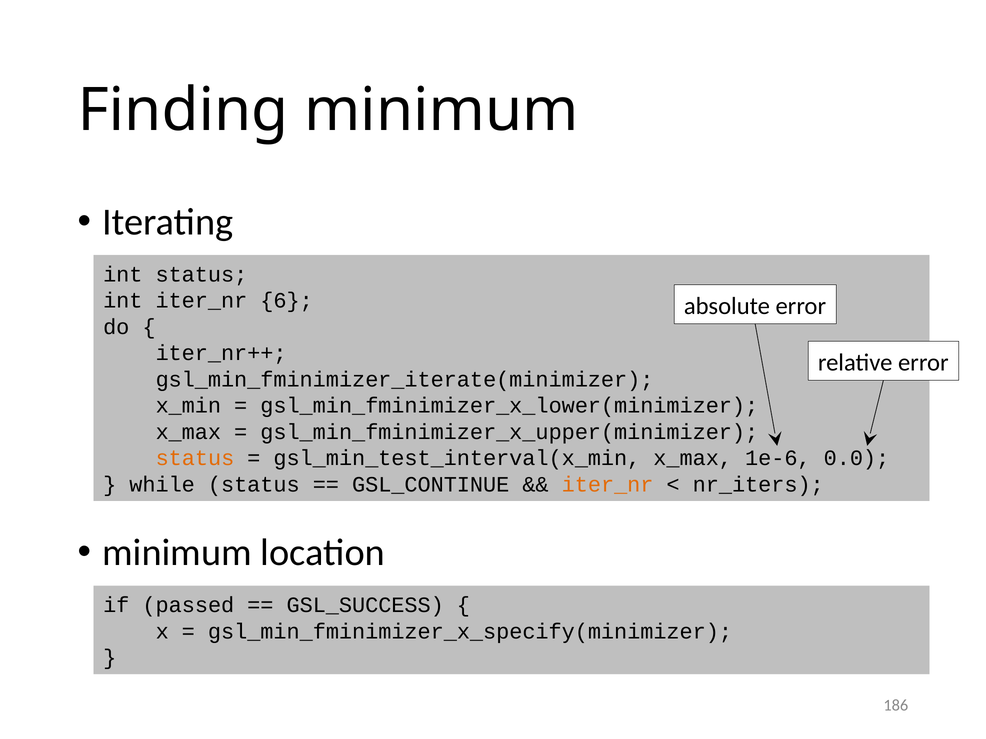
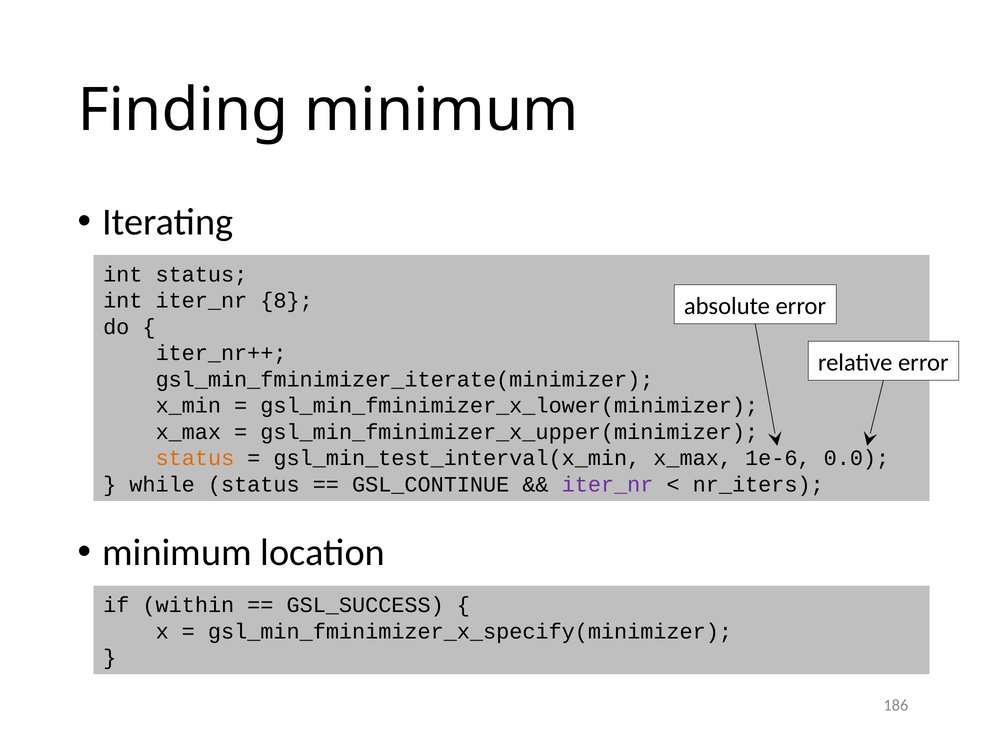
6: 6 -> 8
iter_nr at (608, 485) colour: orange -> purple
passed: passed -> within
